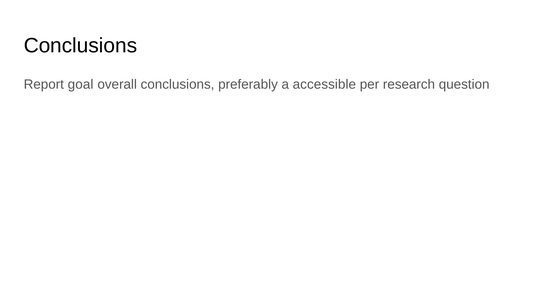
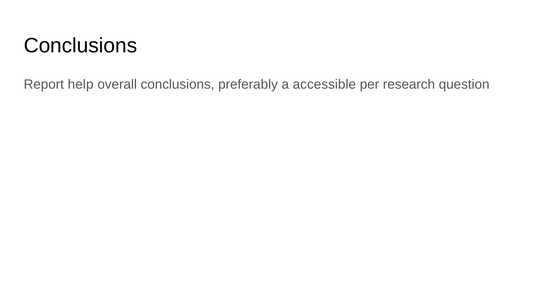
goal: goal -> help
